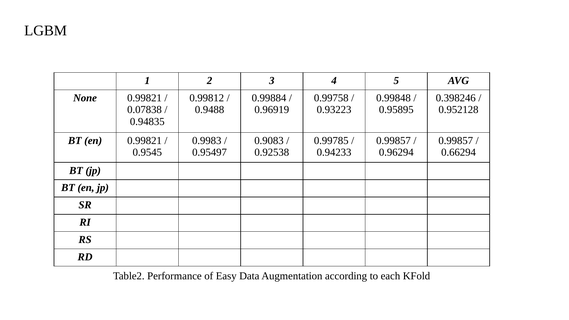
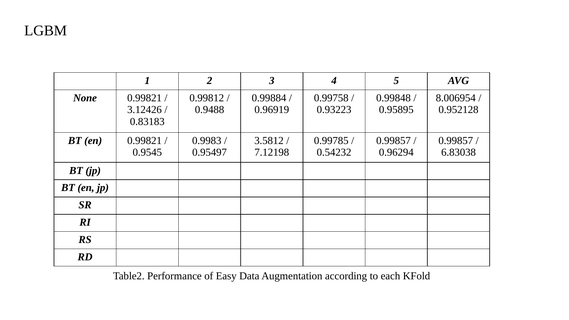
0.398246: 0.398246 -> 8.006954
0.07838: 0.07838 -> 3.12426
0.94835: 0.94835 -> 0.83183
0.9083: 0.9083 -> 3.5812
0.92538: 0.92538 -> 7.12198
0.94233: 0.94233 -> 0.54232
0.66294: 0.66294 -> 6.83038
